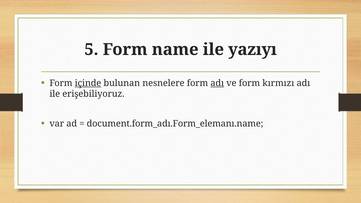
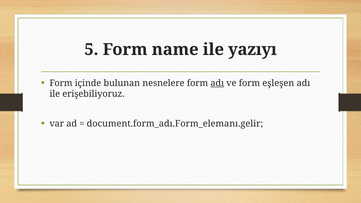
içinde underline: present -> none
kırmızı: kırmızı -> eşleşen
document.form_adı.Form_elemanı.name: document.form_adı.Form_elemanı.name -> document.form_adı.Form_elemanı.gelir
